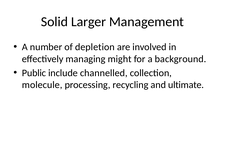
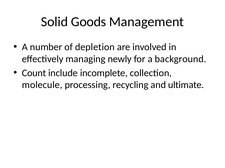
Larger: Larger -> Goods
might: might -> newly
Public: Public -> Count
channelled: channelled -> incomplete
